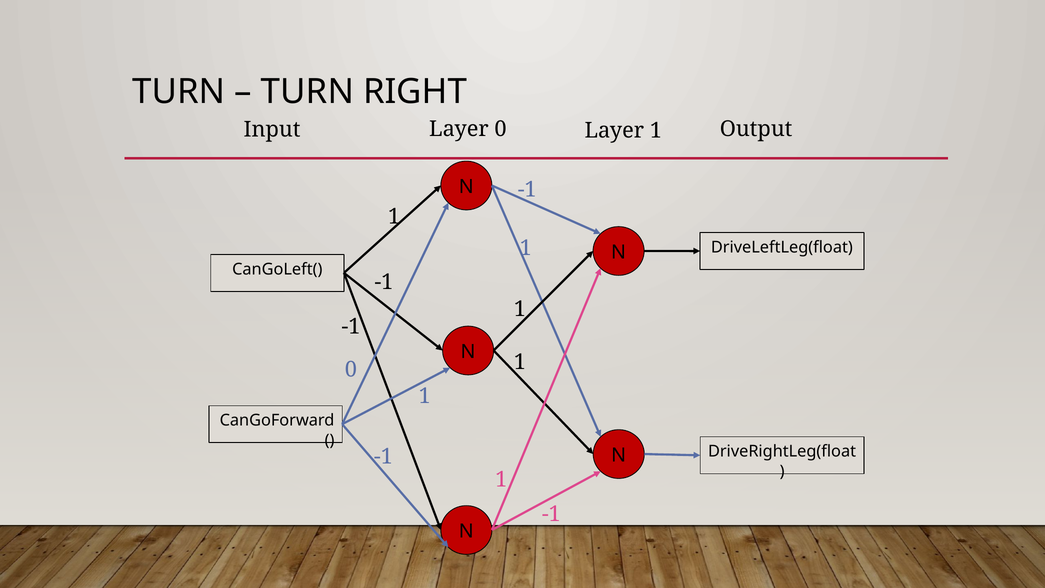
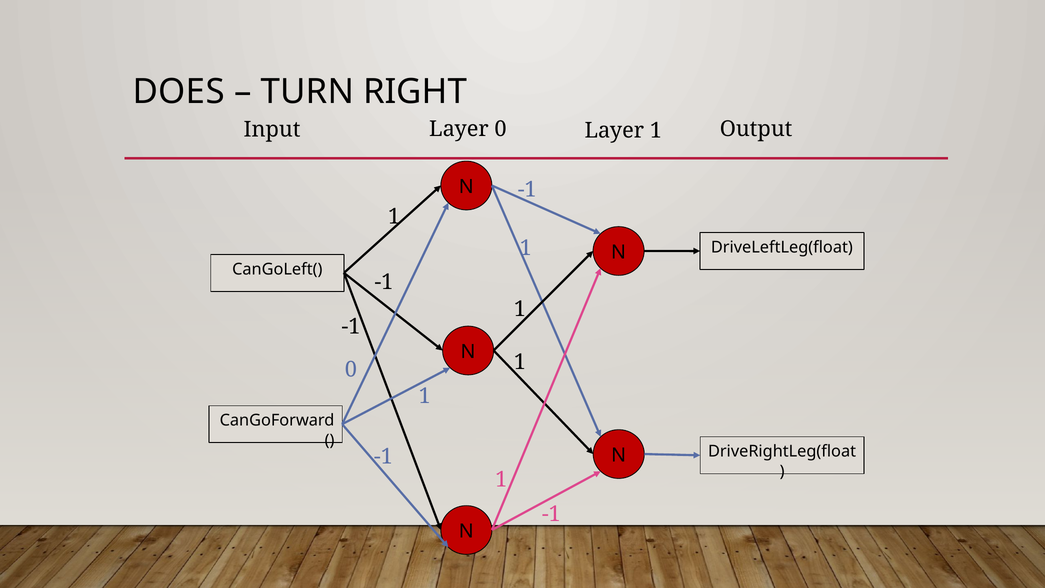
TURN at (179, 92): TURN -> DOES
